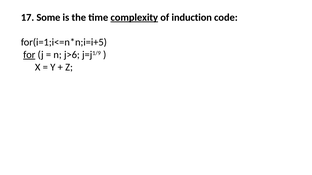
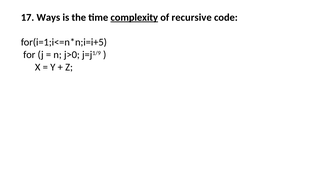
Some: Some -> Ways
induction: induction -> recursive
for underline: present -> none
j>6: j>6 -> j>0
